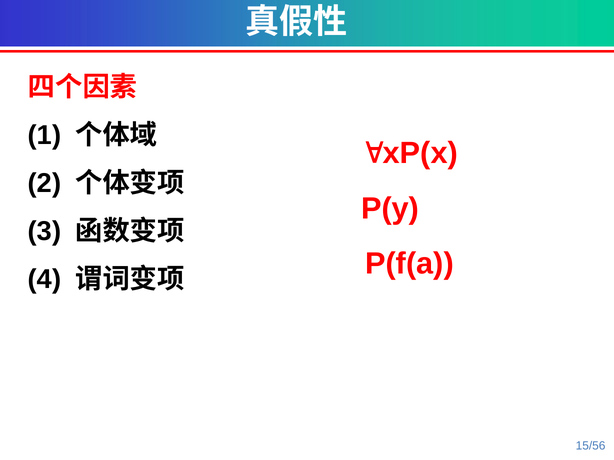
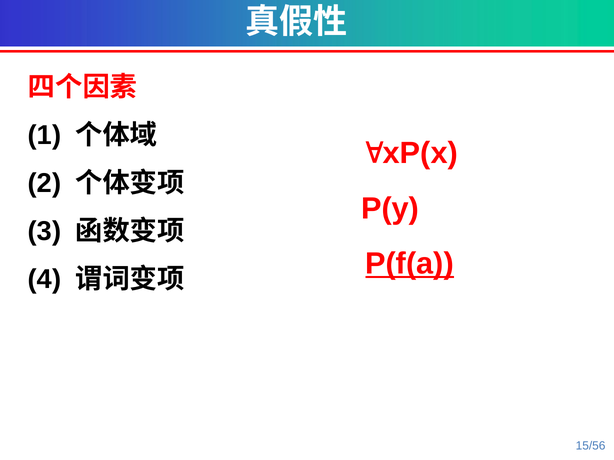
P(f(a underline: none -> present
